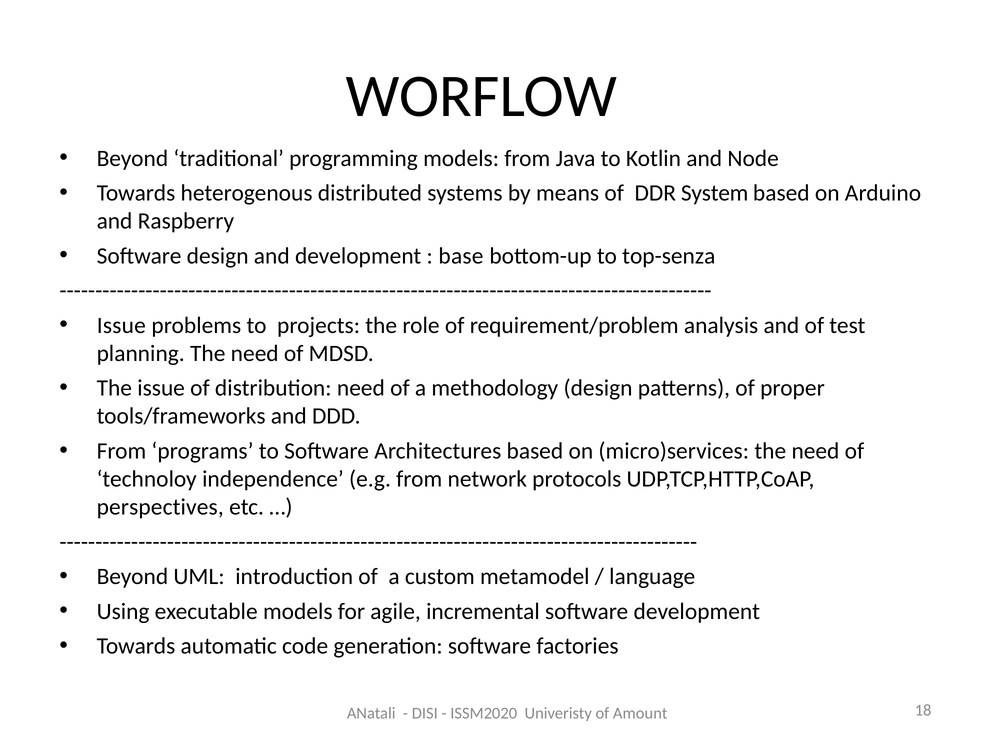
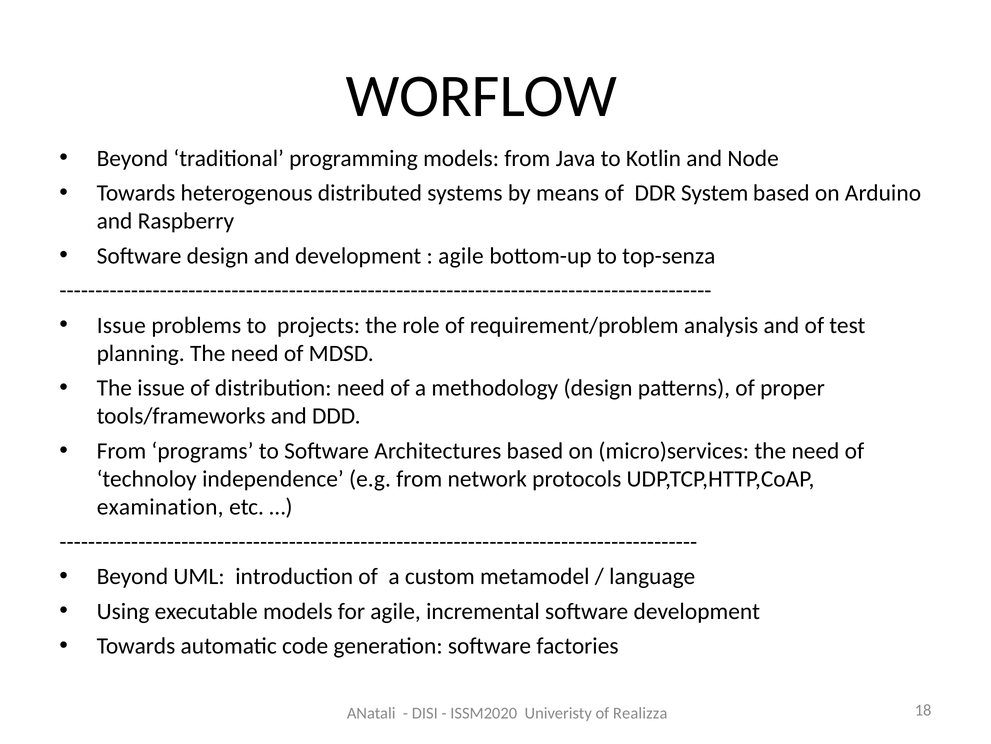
base at (461, 256): base -> agile
perspectives: perspectives -> examination
Amount: Amount -> Realizza
